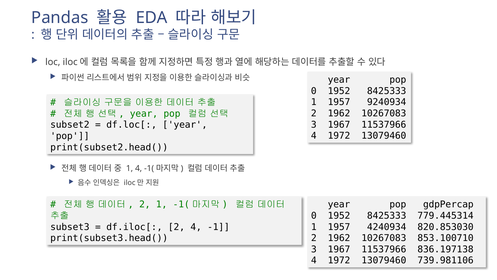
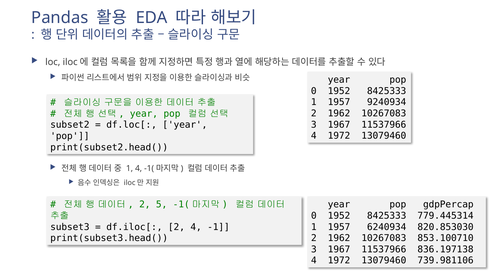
2 1: 1 -> 5
4240934: 4240934 -> 6240934
